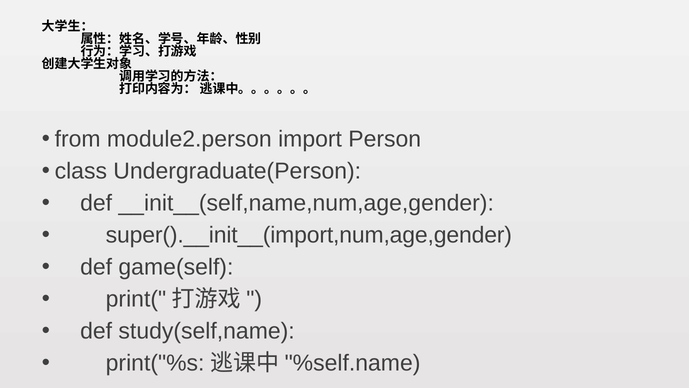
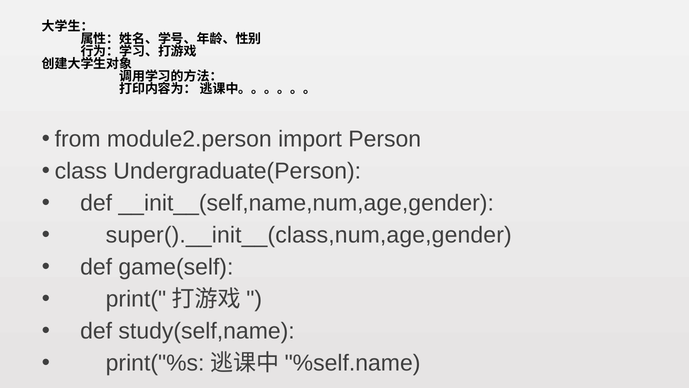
super().__init__(import,num,age,gender: super().__init__(import,num,age,gender -> super().__init__(class,num,age,gender
